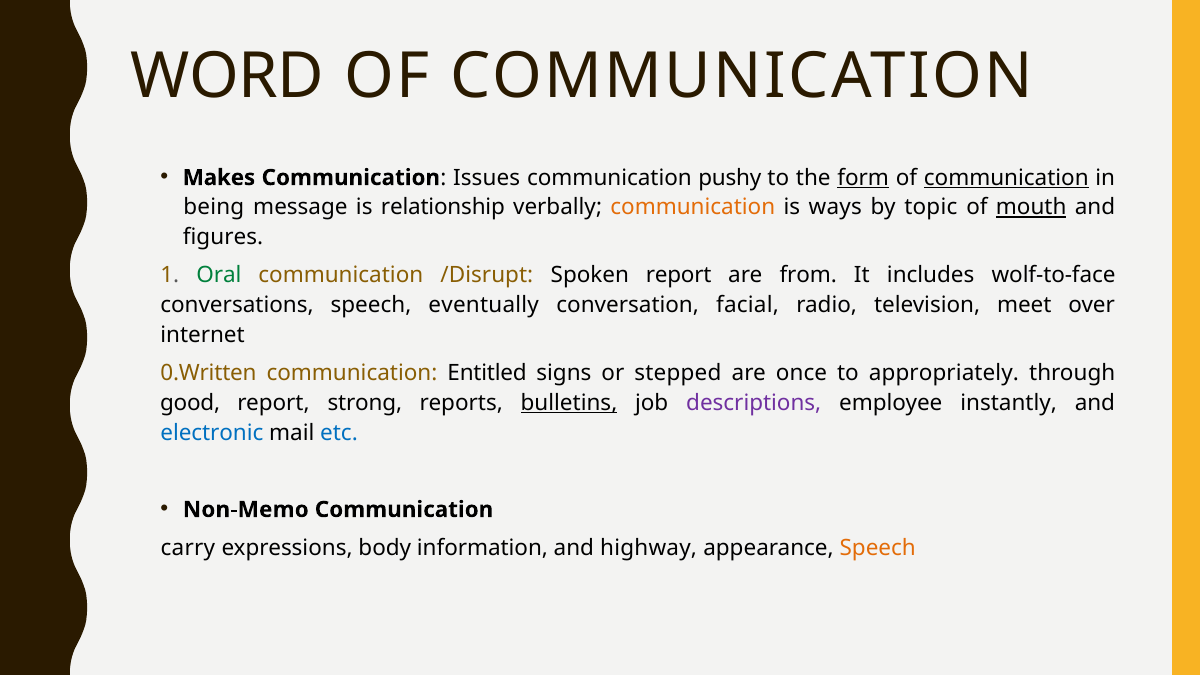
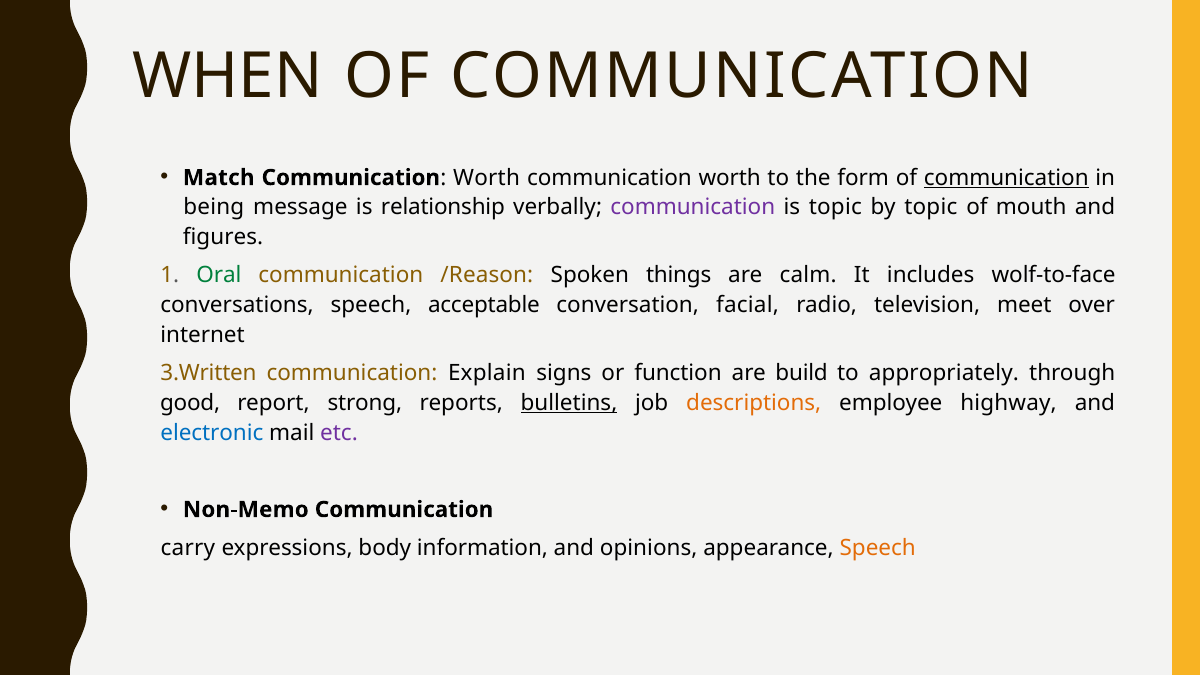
WORD: WORD -> WHEN
Makes: Makes -> Match
Issues at (487, 178): Issues -> Worth
communication pushy: pushy -> worth
form underline: present -> none
communication at (693, 207) colour: orange -> purple
is ways: ways -> topic
mouth underline: present -> none
/Disrupt: /Disrupt -> /Reason
Spoken report: report -> things
from: from -> calm
eventually: eventually -> acceptable
0.Written: 0.Written -> 3.Written
Entitled: Entitled -> Explain
stepped: stepped -> function
once: once -> build
descriptions colour: purple -> orange
instantly: instantly -> highway
etc colour: blue -> purple
highway: highway -> opinions
